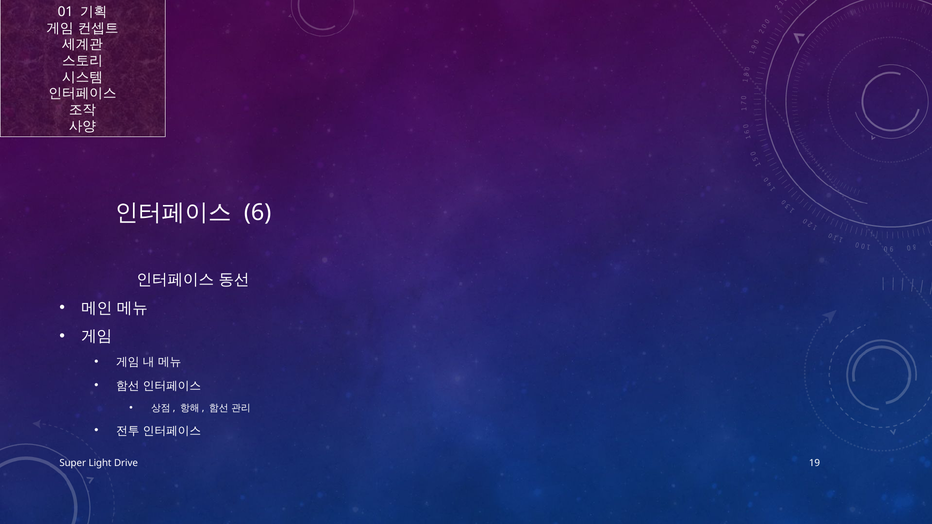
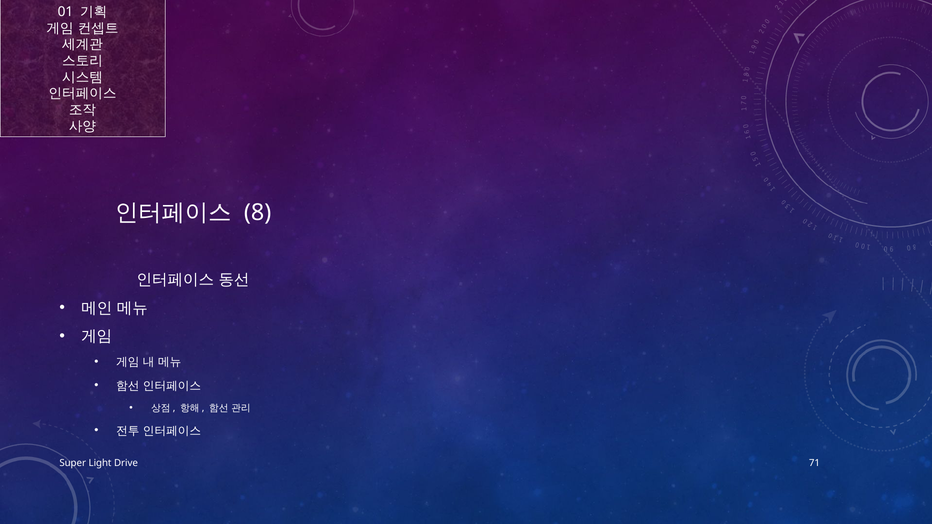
6: 6 -> 8
19: 19 -> 71
